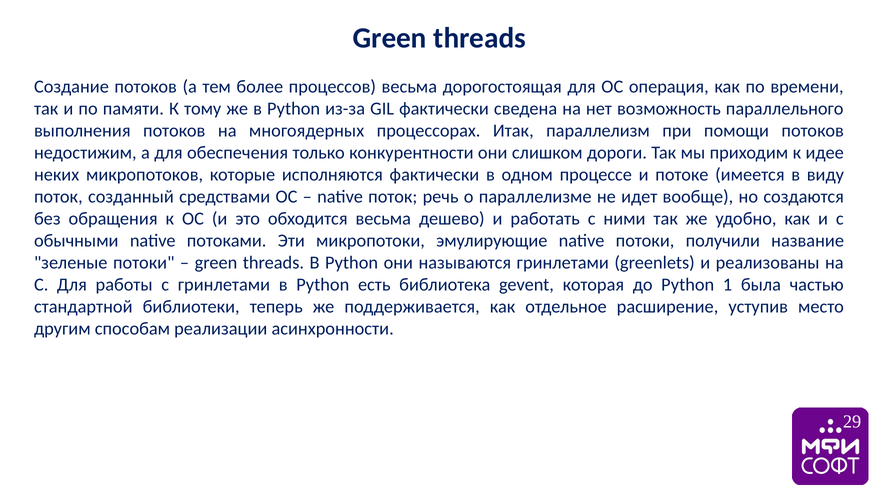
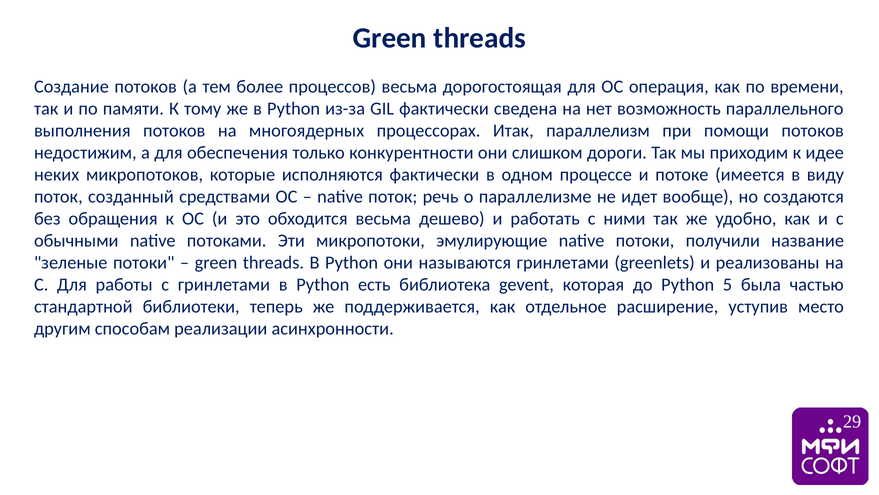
1: 1 -> 5
